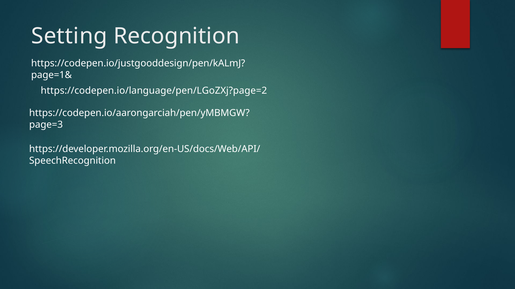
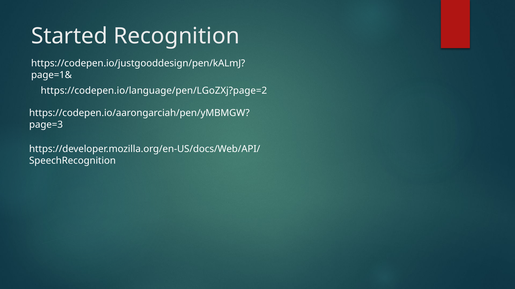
Setting: Setting -> Started
